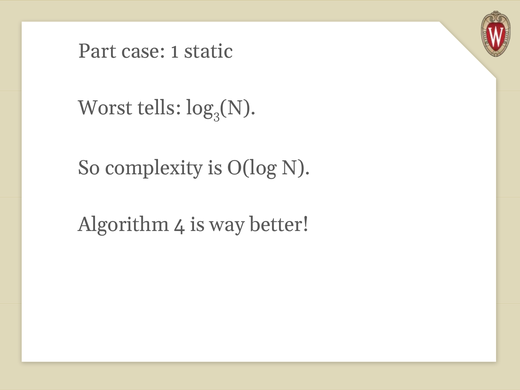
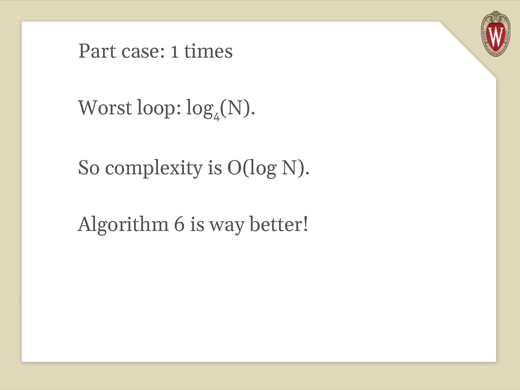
static: static -> times
tells: tells -> loop
3: 3 -> 4
4: 4 -> 6
